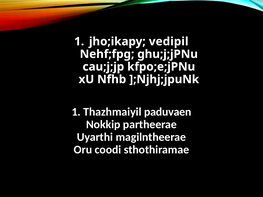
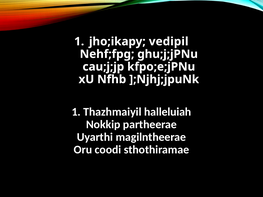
paduvaen: paduvaen -> halleluiah
